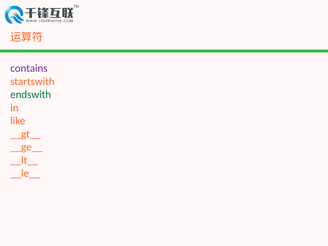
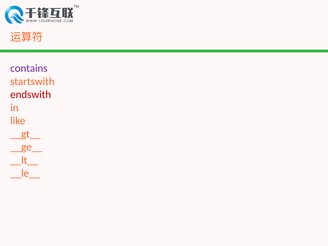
endswith colour: green -> red
